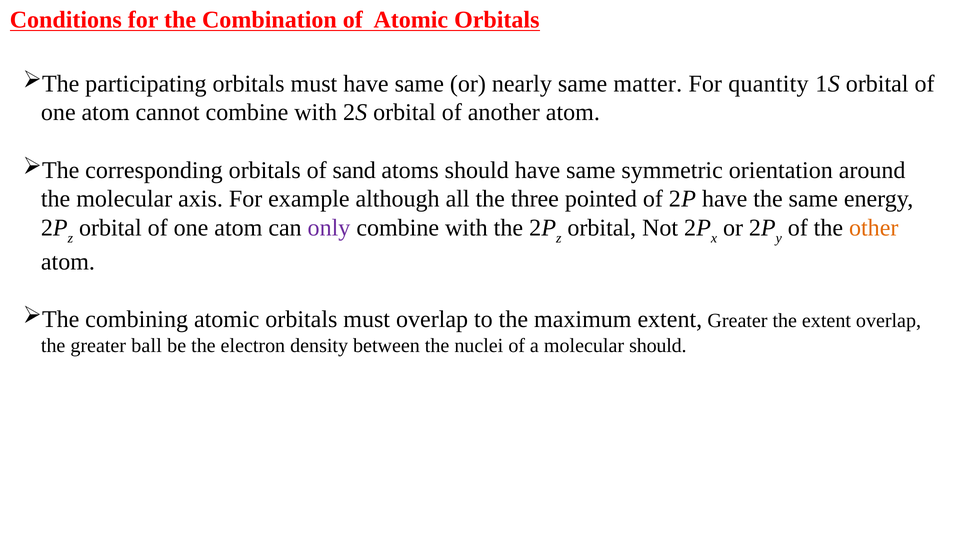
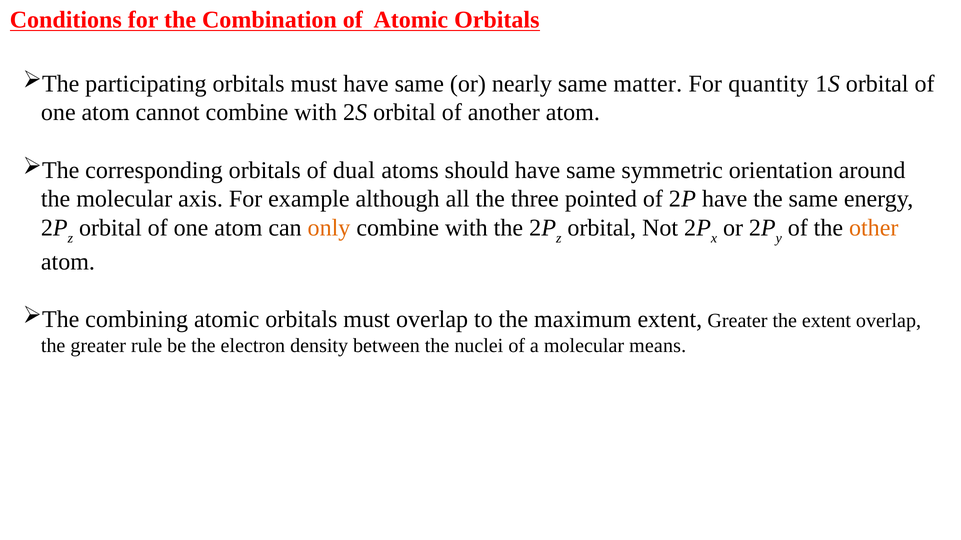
sand: sand -> dual
only colour: purple -> orange
ball: ball -> rule
molecular should: should -> means
